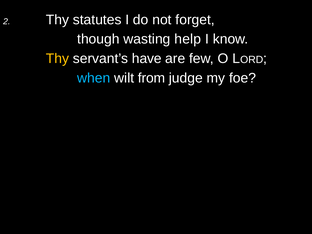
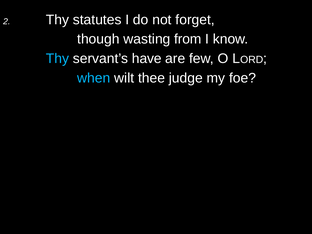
help: help -> from
Thy at (58, 59) colour: yellow -> light blue
from: from -> thee
